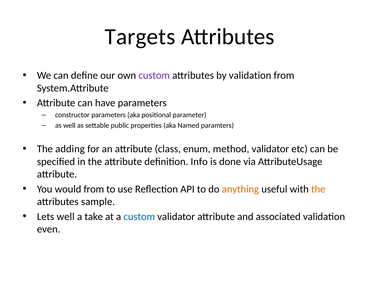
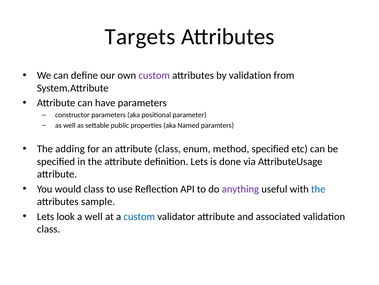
method validator: validator -> specified
definition Info: Info -> Lets
would from: from -> class
anything colour: orange -> purple
the at (318, 189) colour: orange -> blue
Lets well: well -> look
a take: take -> well
even at (49, 229): even -> class
